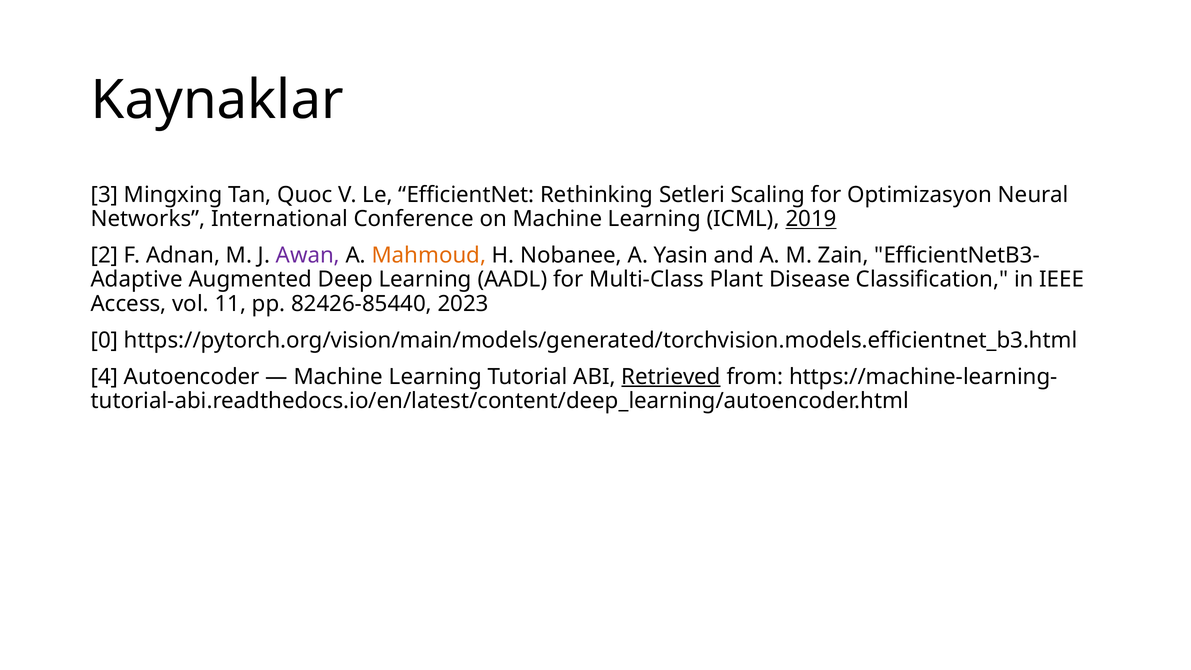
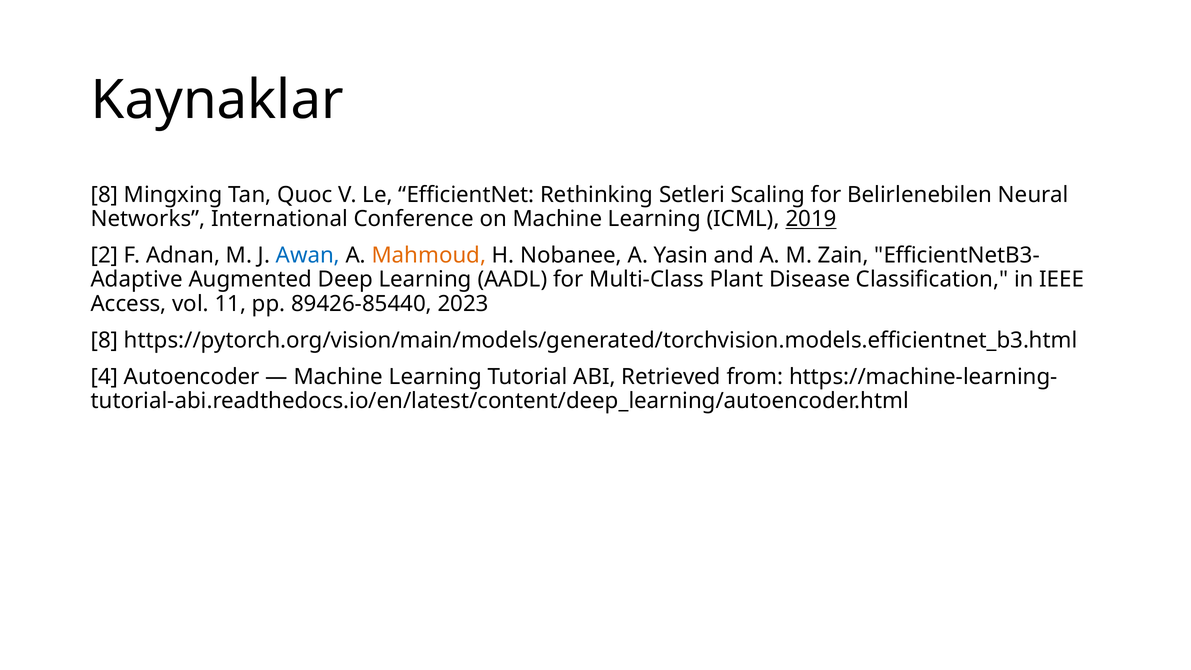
3 at (105, 195): 3 -> 8
Optimizasyon: Optimizasyon -> Belirlenebilen
Awan colour: purple -> blue
82426-85440: 82426-85440 -> 89426-85440
0 at (105, 340): 0 -> 8
Retrieved underline: present -> none
